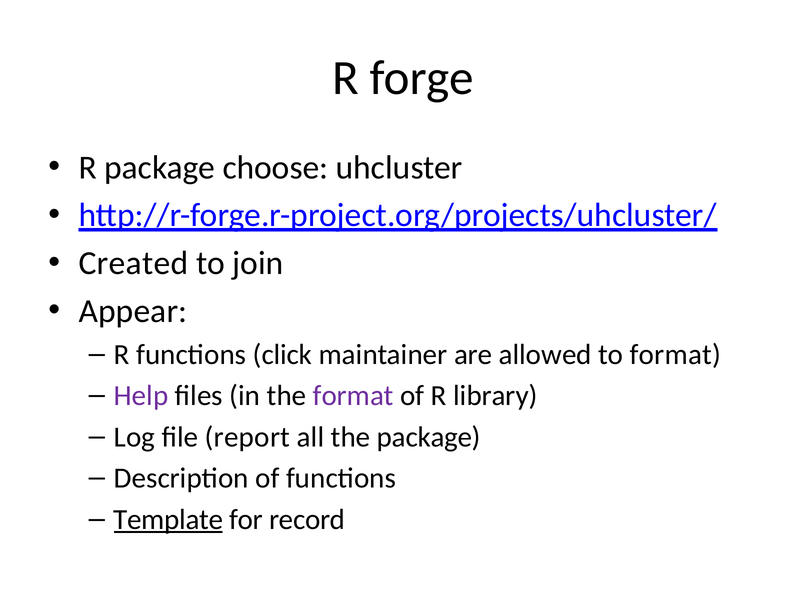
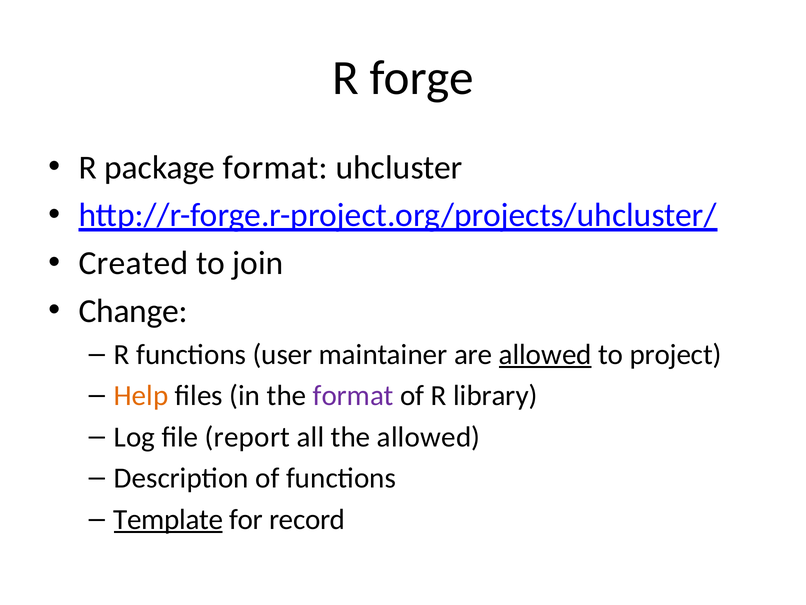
package choose: choose -> format
Appear: Appear -> Change
click: click -> user
allowed at (545, 354) underline: none -> present
to format: format -> project
Help colour: purple -> orange
the package: package -> allowed
